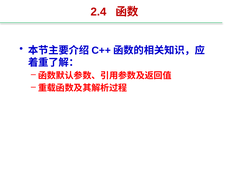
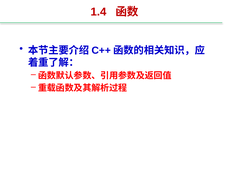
2.4: 2.4 -> 1.4
